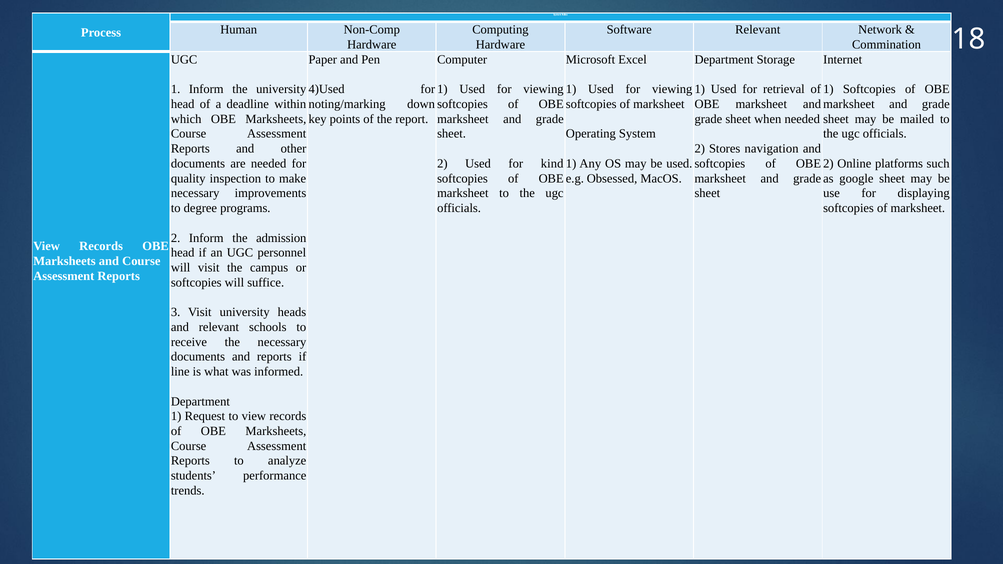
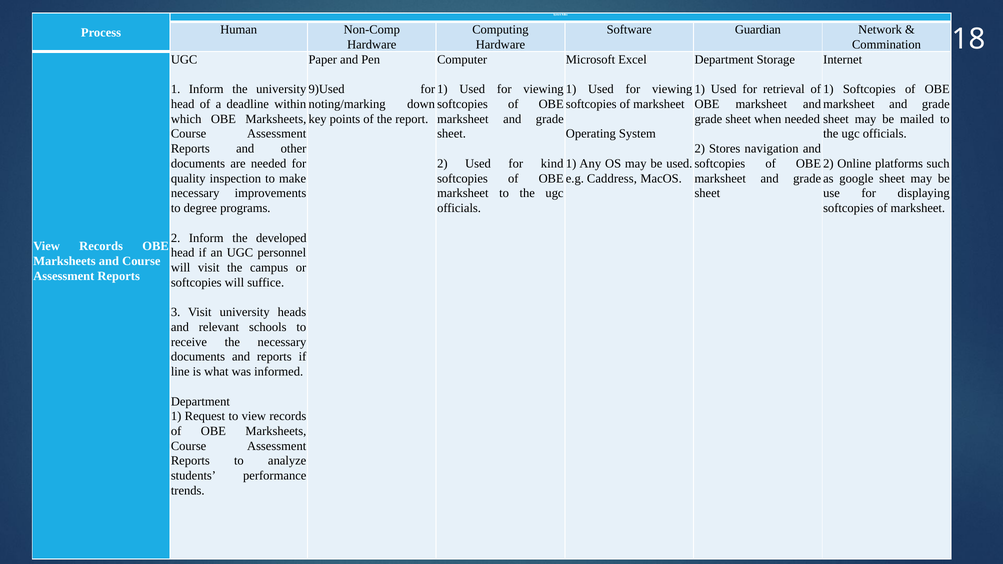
Software Relevant: Relevant -> Guardian
4)Used: 4)Used -> 9)Used
Obsessed: Obsessed -> Caddress
admission: admission -> developed
